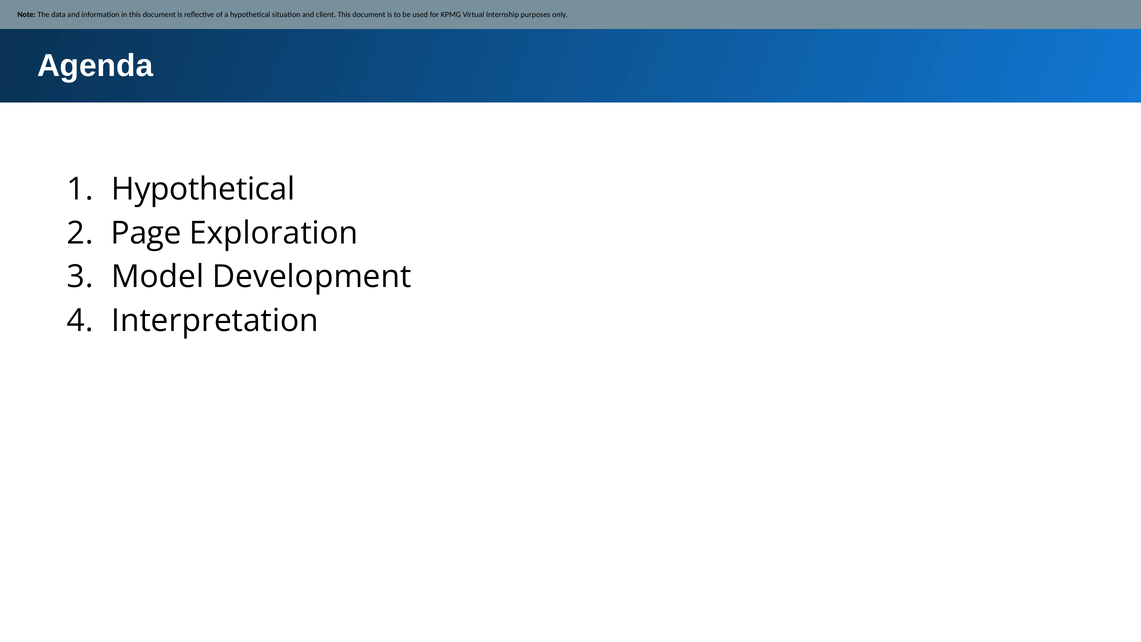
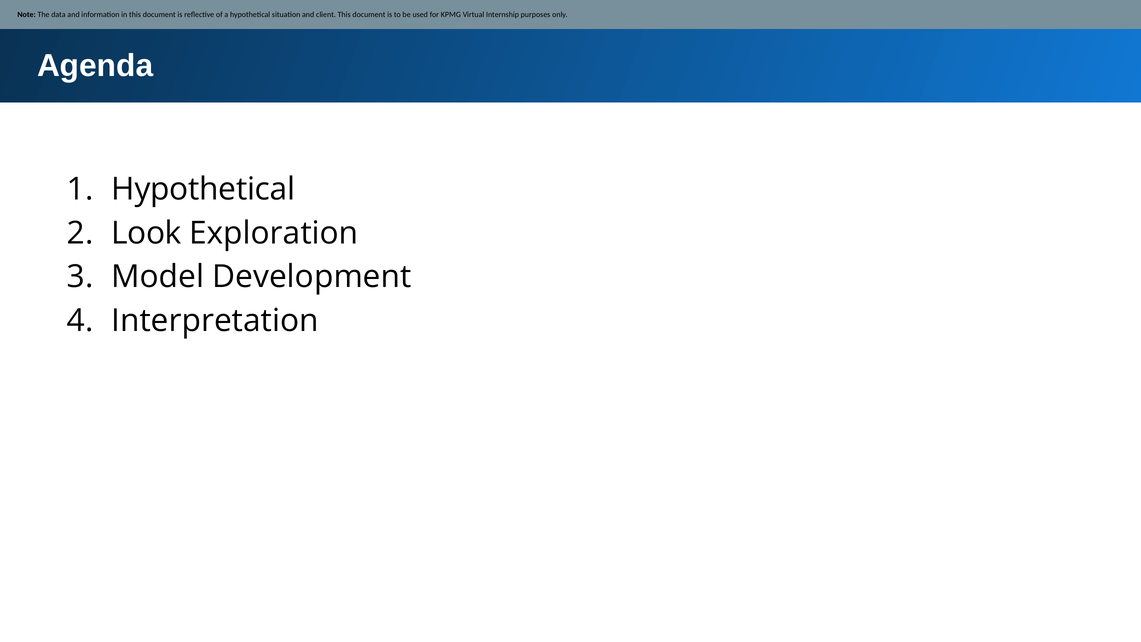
Page: Page -> Look
